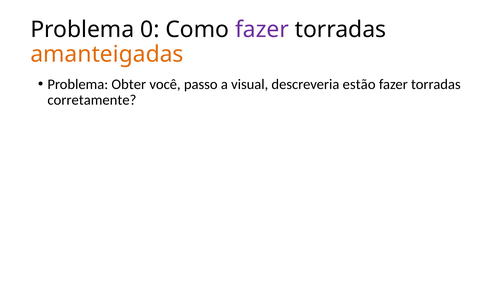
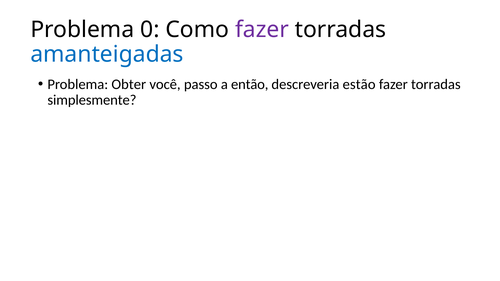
amanteigadas colour: orange -> blue
visual: visual -> então
corretamente: corretamente -> simplesmente
